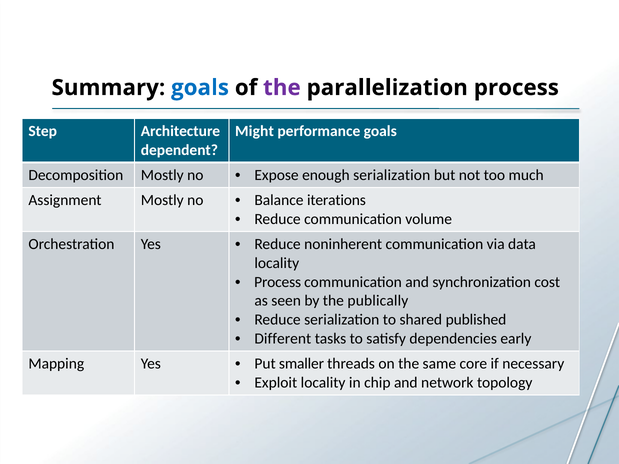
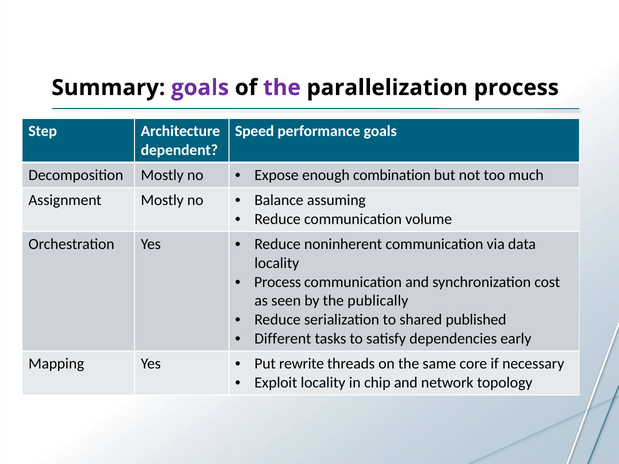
goals at (200, 88) colour: blue -> purple
Might: Might -> Speed
enough serialization: serialization -> combination
iterations: iterations -> assuming
smaller: smaller -> rewrite
